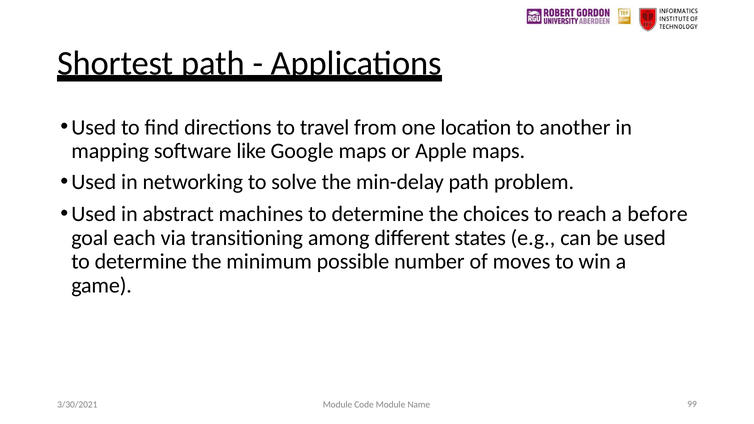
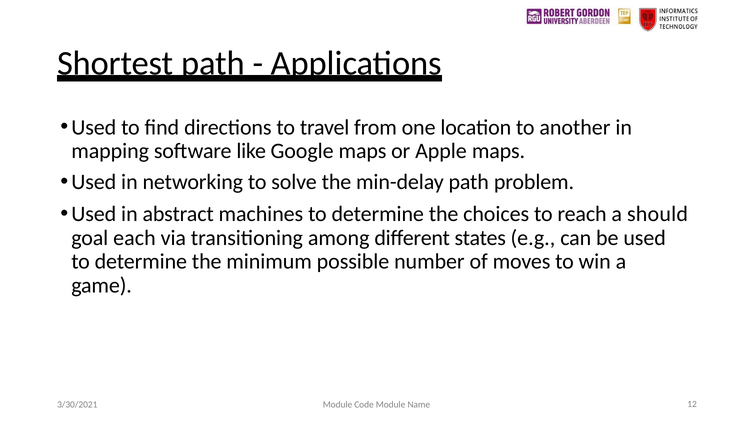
before: before -> should
99: 99 -> 12
